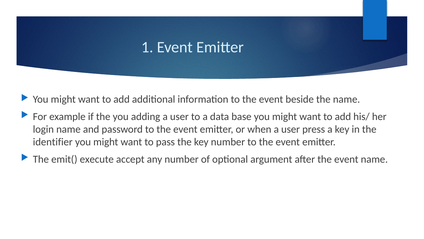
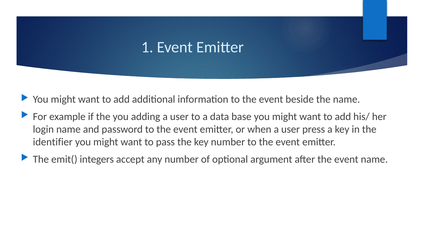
execute: execute -> integers
